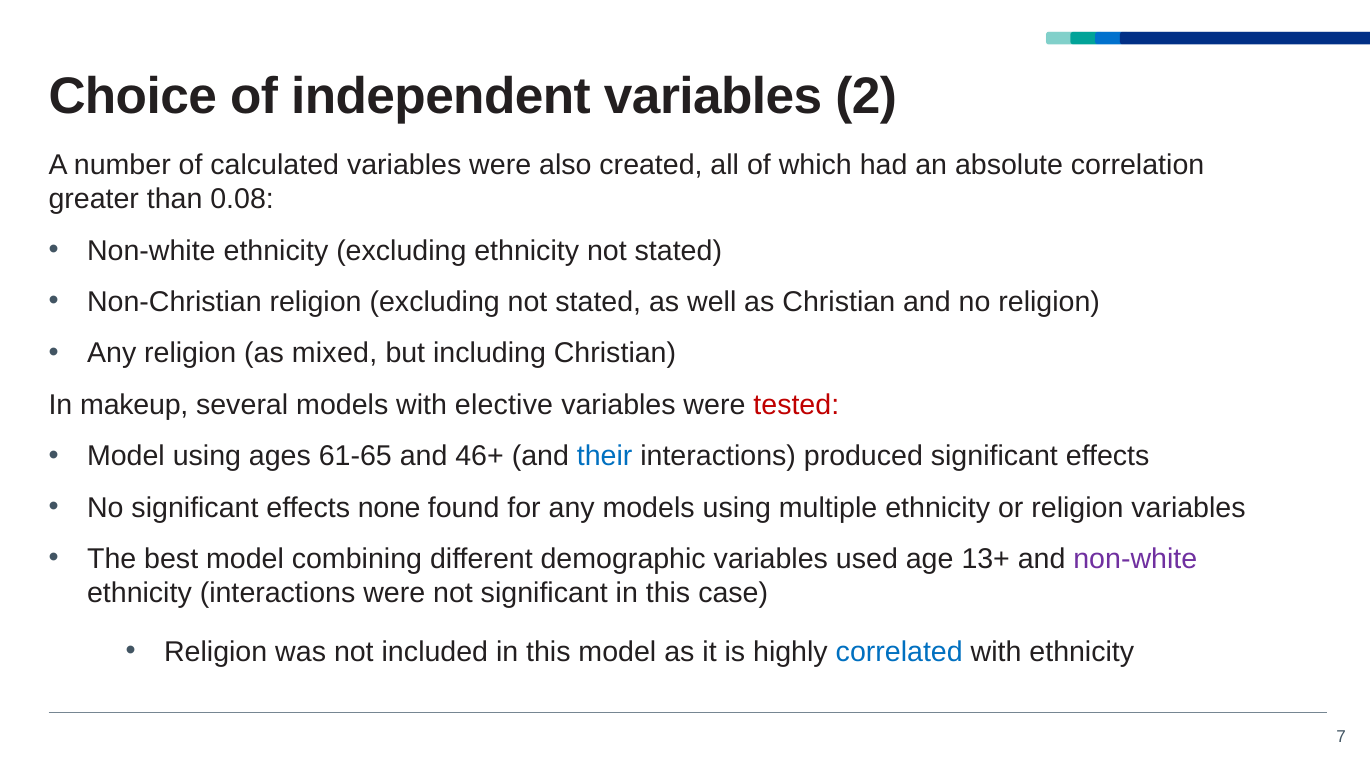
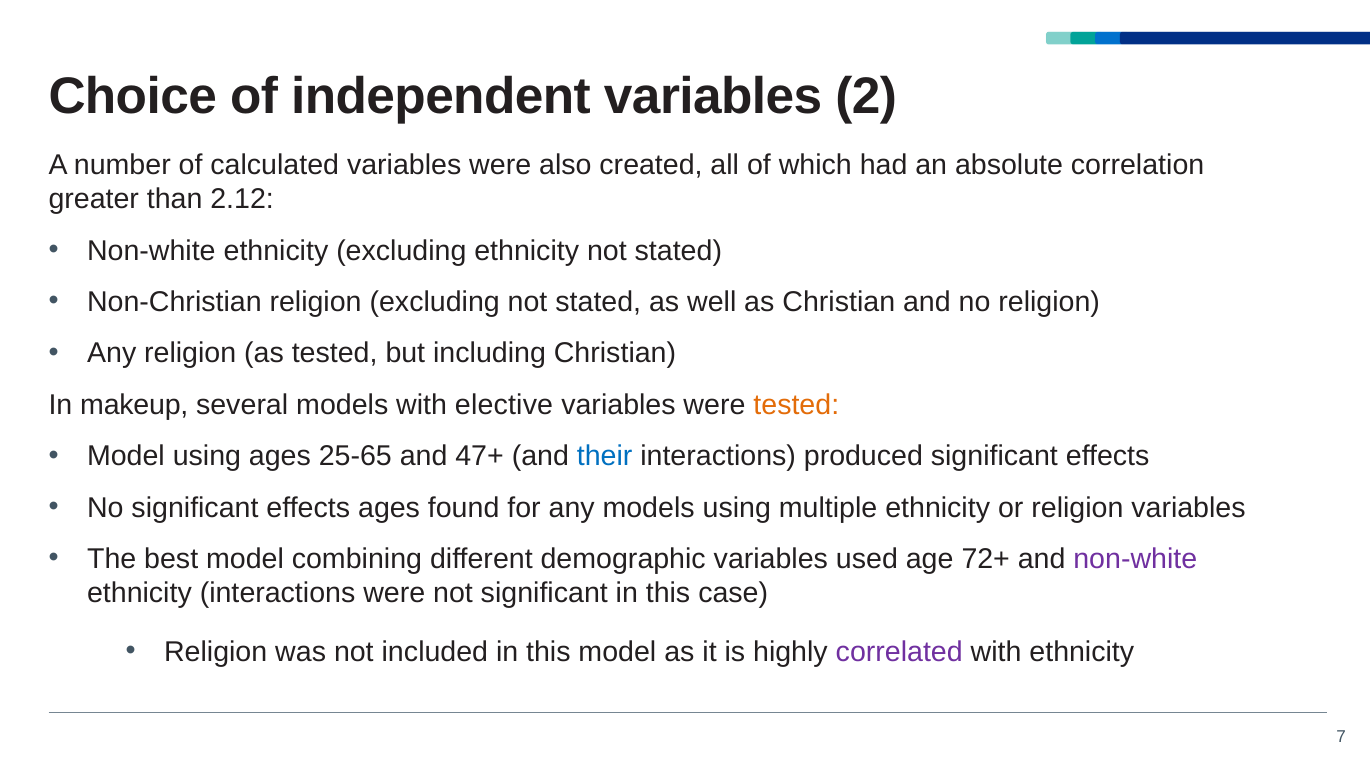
0.08: 0.08 -> 2.12
as mixed: mixed -> tested
tested at (796, 405) colour: red -> orange
61-65: 61-65 -> 25-65
46+: 46+ -> 47+
effects none: none -> ages
13+: 13+ -> 72+
correlated colour: blue -> purple
